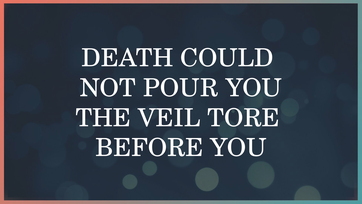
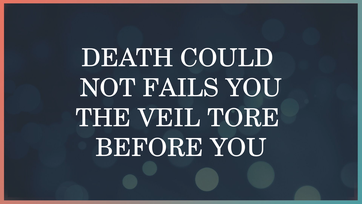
POUR: POUR -> FAILS
